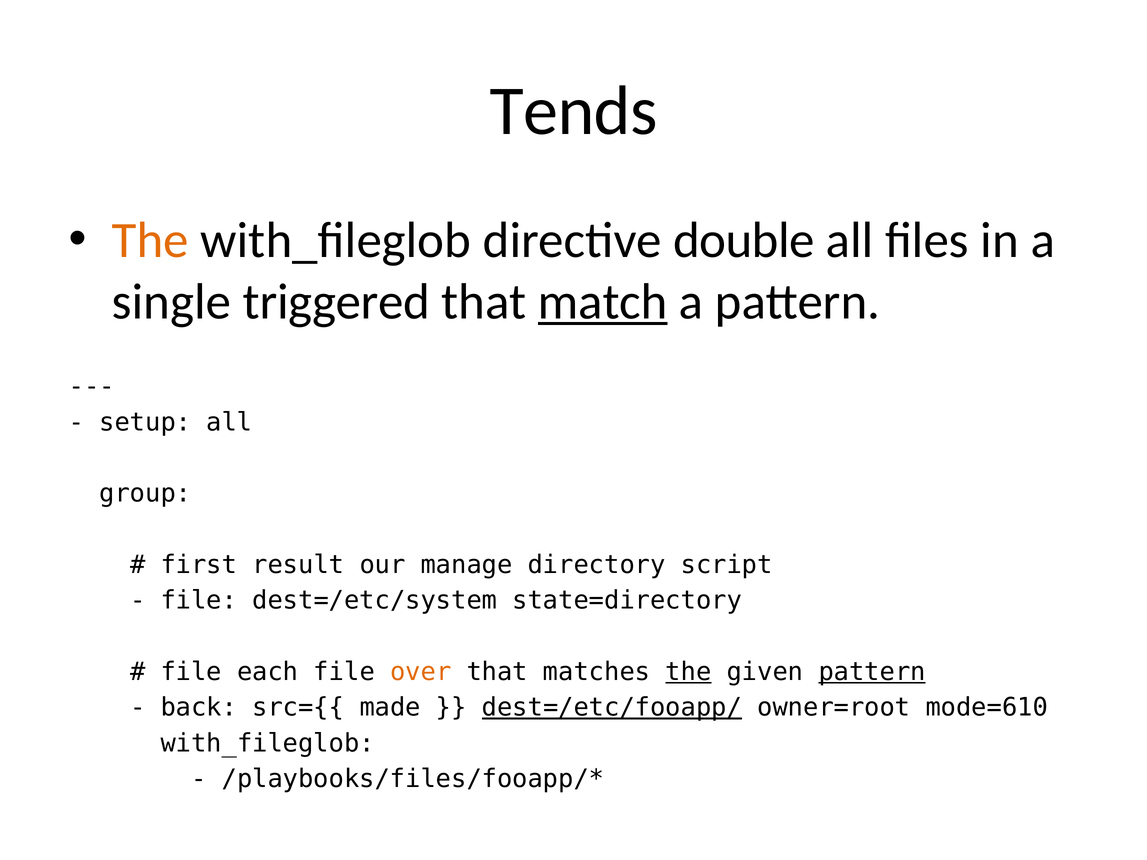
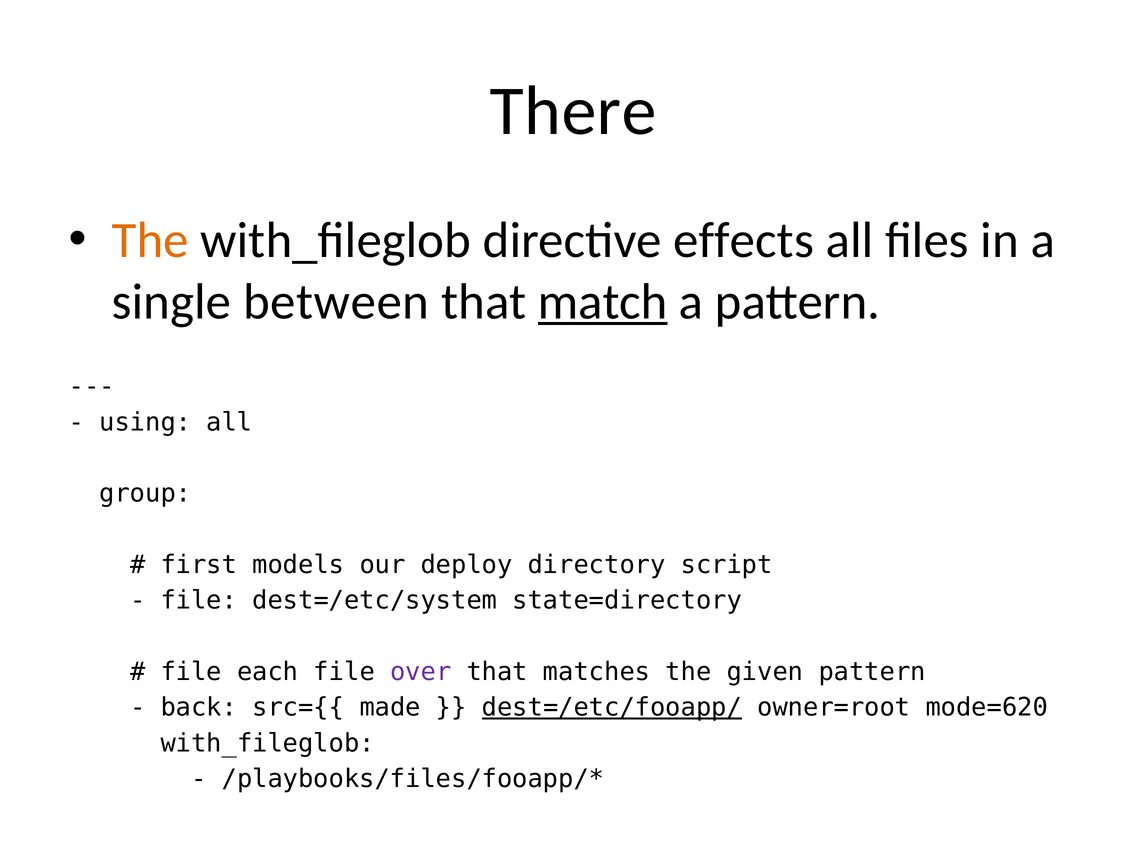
Tends: Tends -> There
double: double -> effects
triggered: triggered -> between
setup: setup -> using
result: result -> models
manage: manage -> deploy
over colour: orange -> purple
the at (688, 672) underline: present -> none
pattern at (872, 672) underline: present -> none
mode=610: mode=610 -> mode=620
